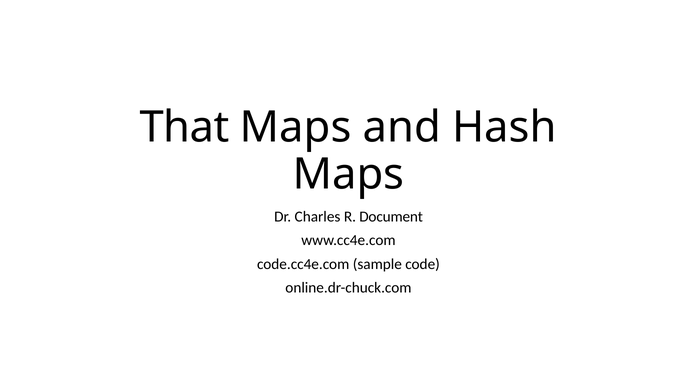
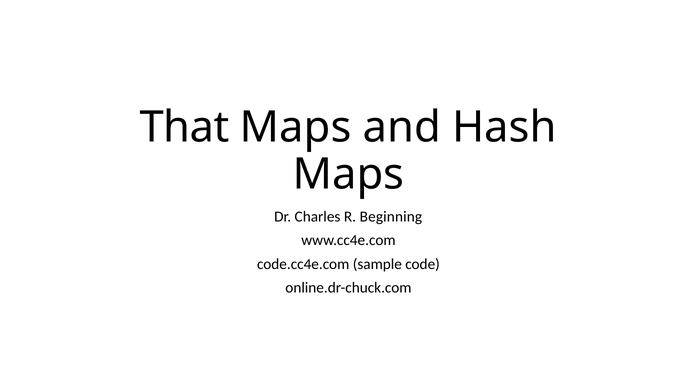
Document: Document -> Beginning
